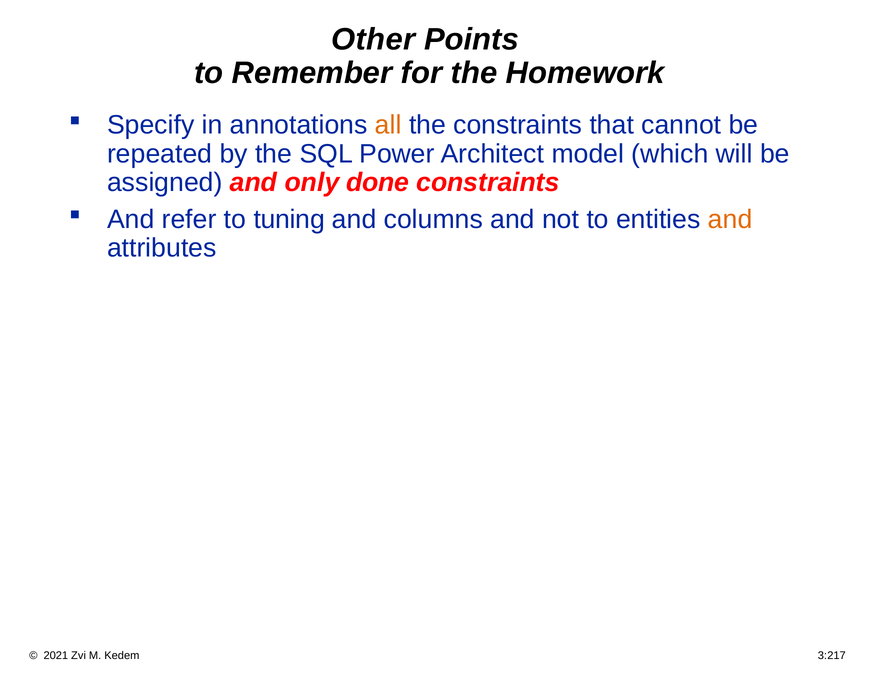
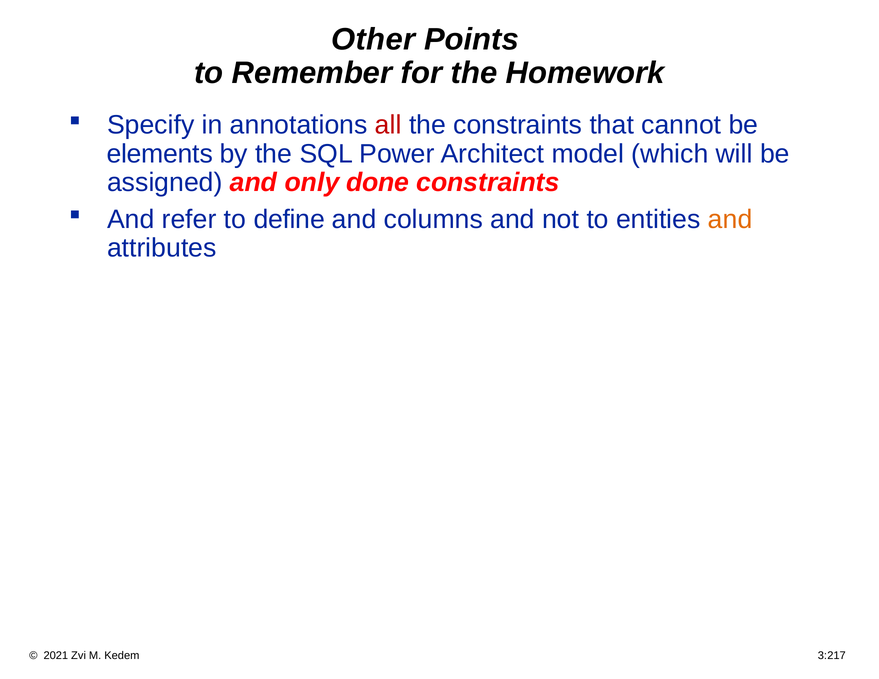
all colour: orange -> red
repeated: repeated -> elements
tuning: tuning -> define
